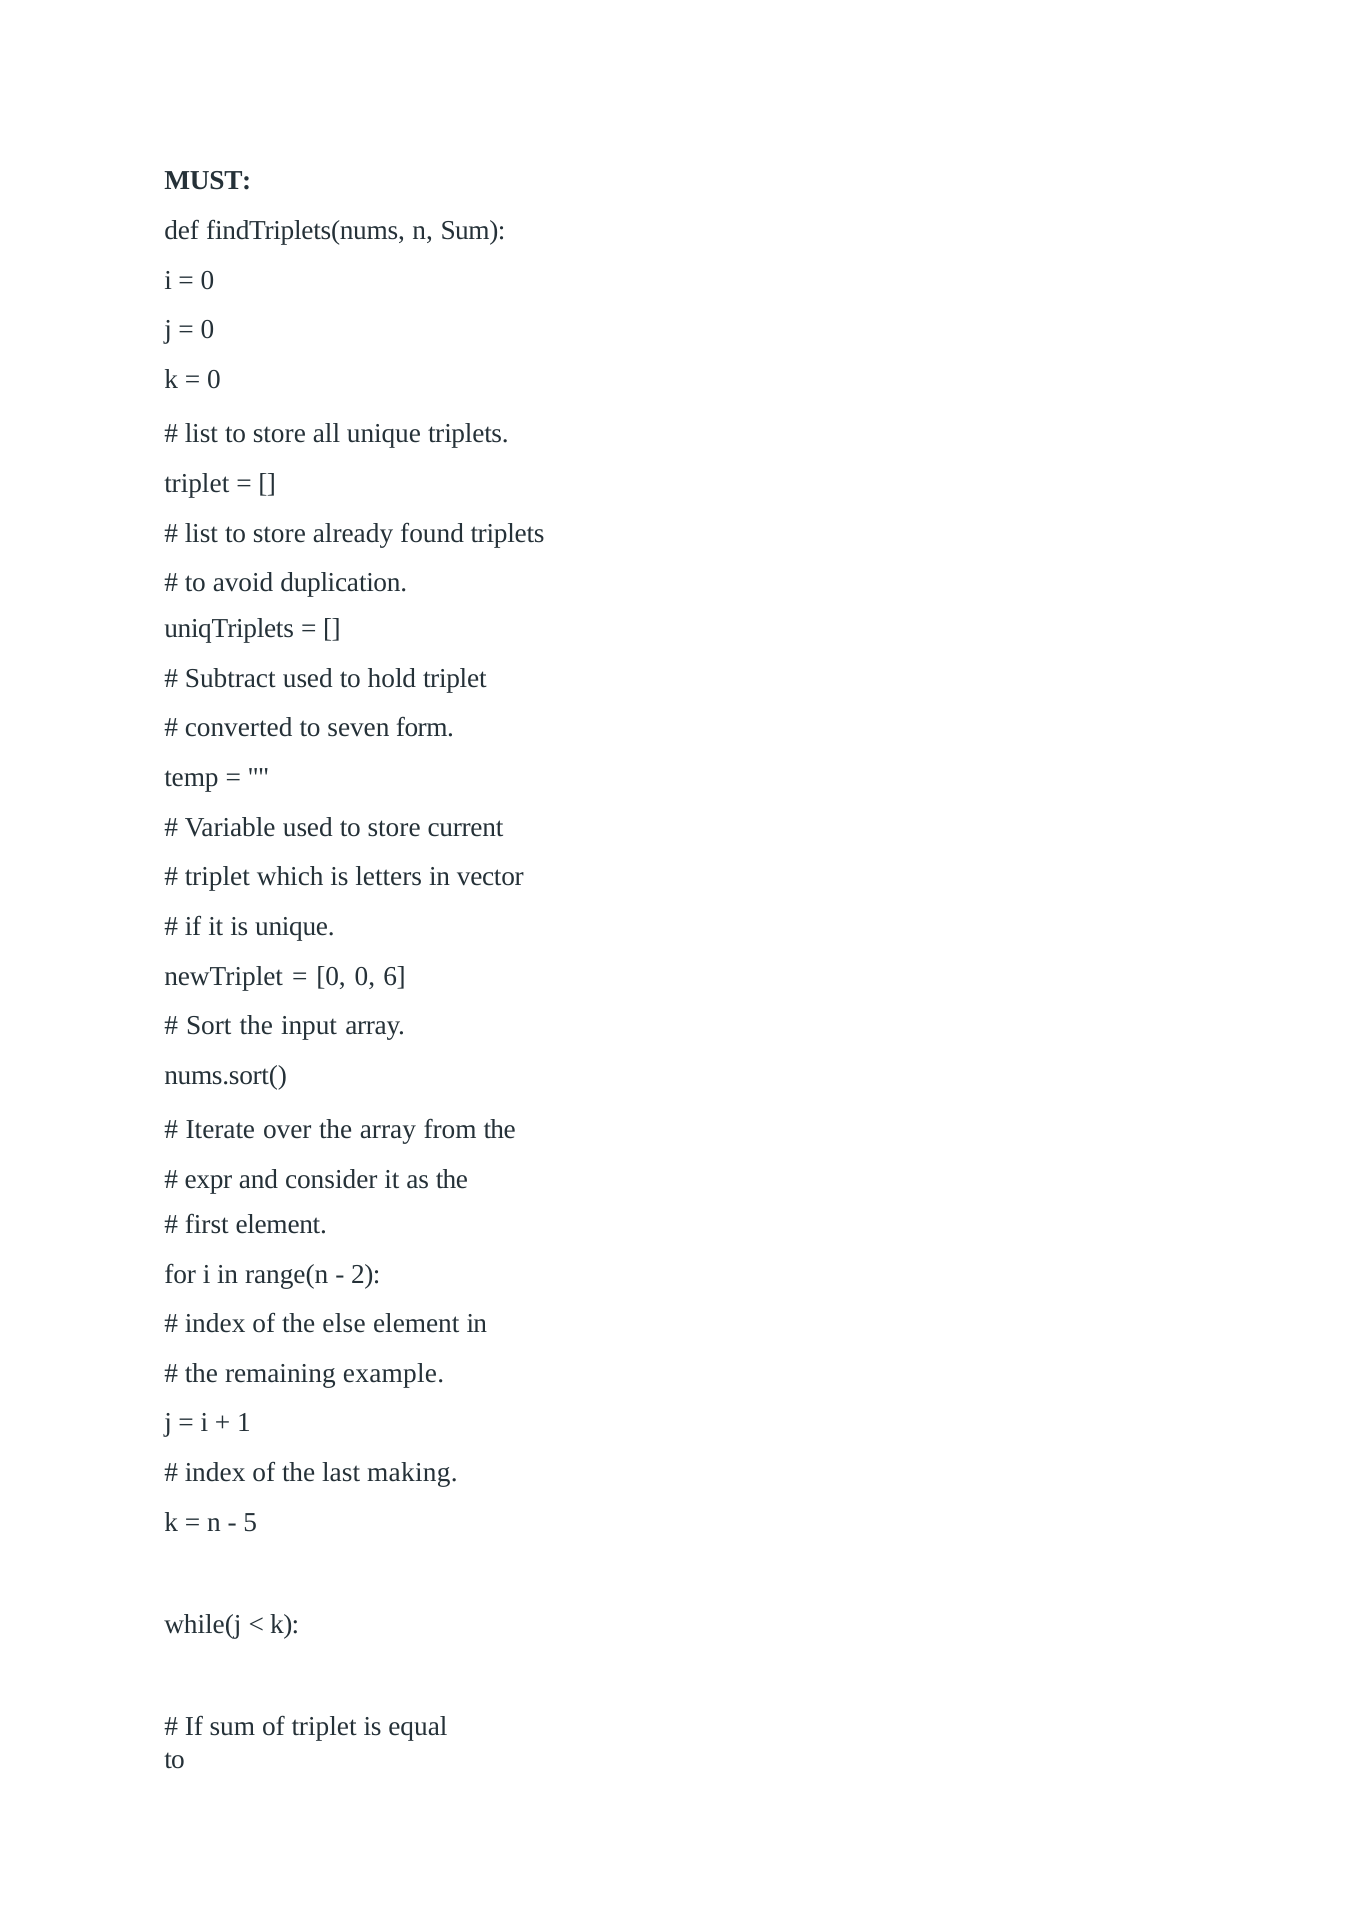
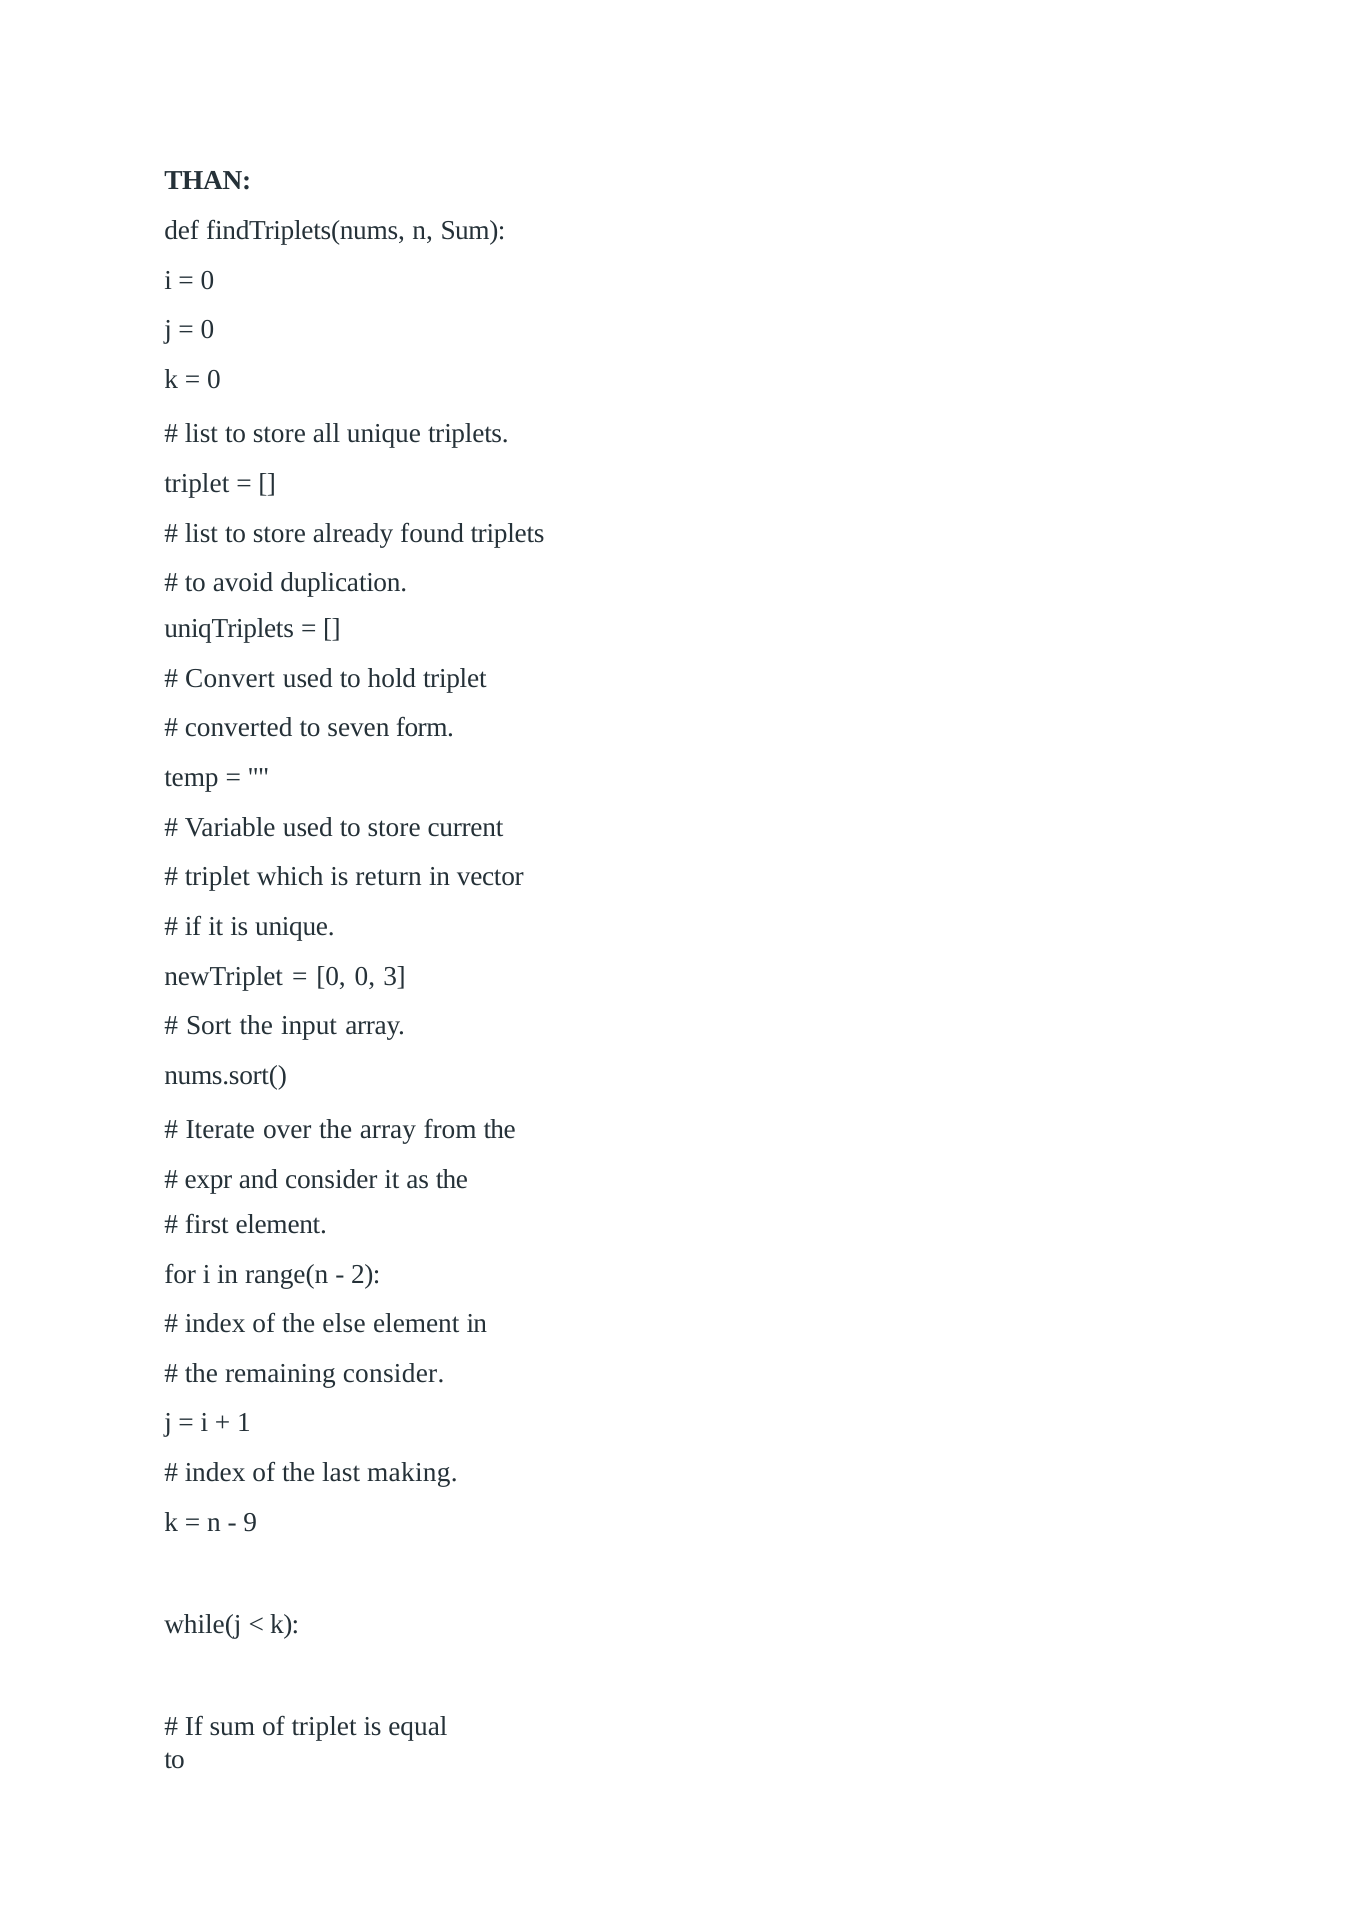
MUST: MUST -> THAN
Subtract: Subtract -> Convert
letters: letters -> return
6: 6 -> 3
remaining example: example -> consider
5: 5 -> 9
